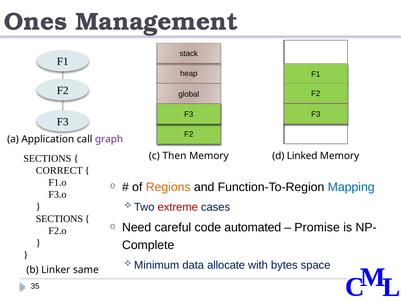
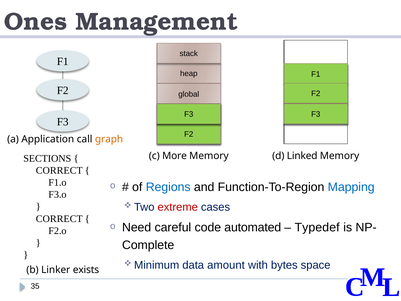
graph colour: purple -> orange
Then: Then -> More
Regions colour: orange -> blue
SECTIONS at (59, 219): SECTIONS -> CORRECT
Promise: Promise -> Typedef
allocate: allocate -> amount
same: same -> exists
